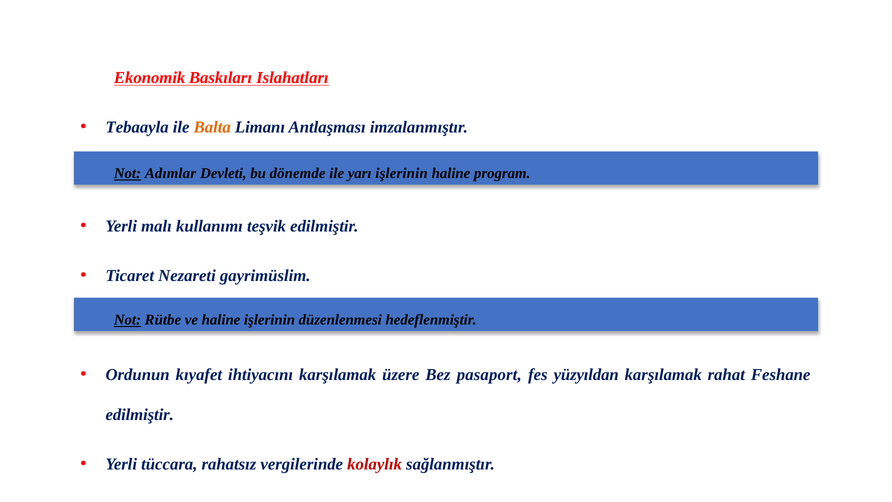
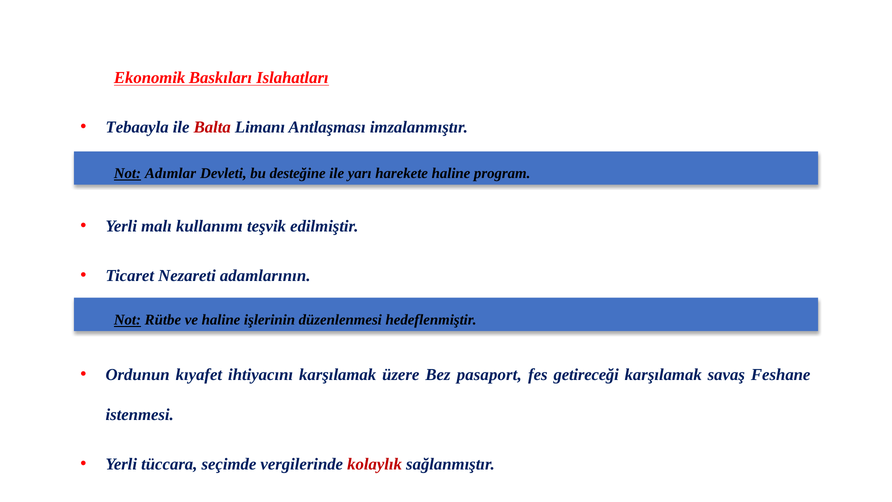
Balta colour: orange -> red
dönemde: dönemde -> desteğine
yarı işlerinin: işlerinin -> harekete
gayrimüslim: gayrimüslim -> adamlarının
yüzyıldan: yüzyıldan -> getireceği
rahat: rahat -> savaş
edilmiştir at (140, 415): edilmiştir -> istenmesi
rahatsız: rahatsız -> seçimde
